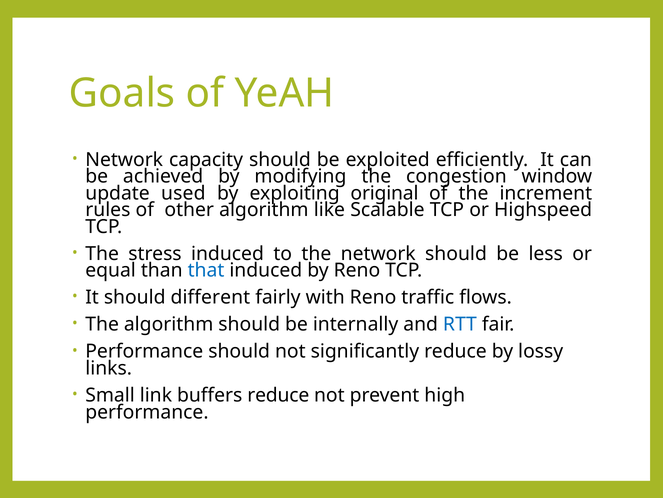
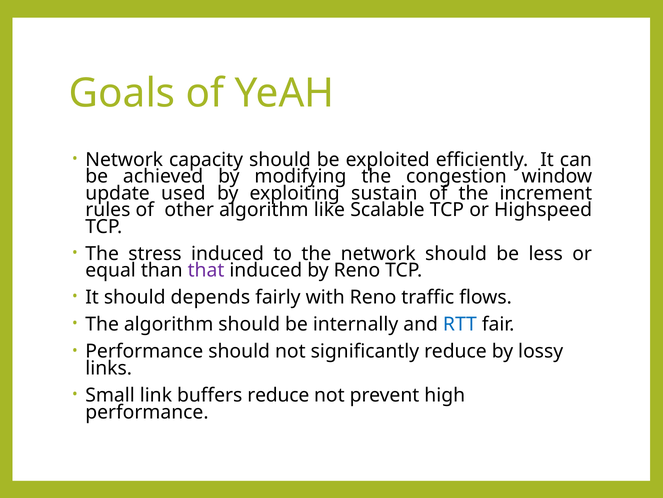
original: original -> sustain
that colour: blue -> purple
different: different -> depends
